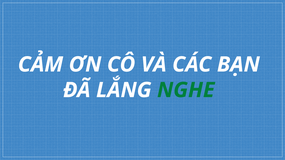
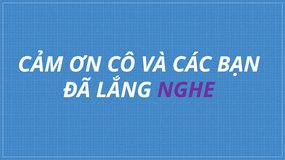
NGHE colour: green -> purple
